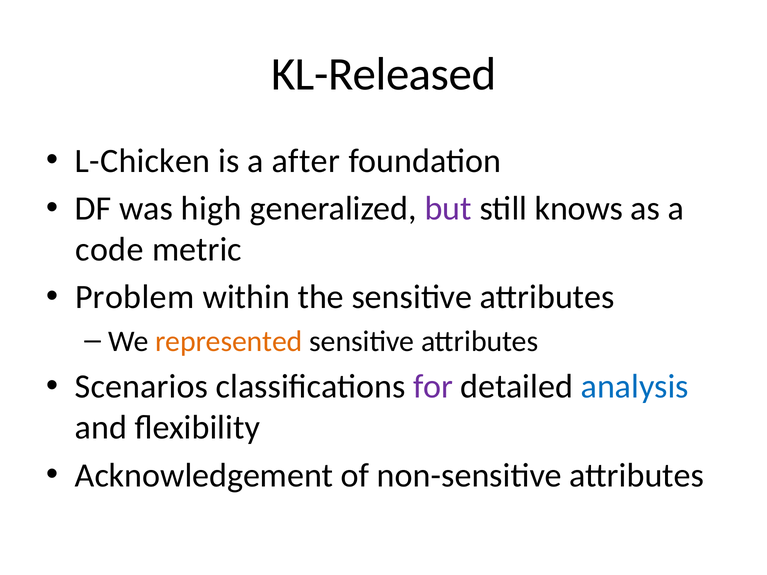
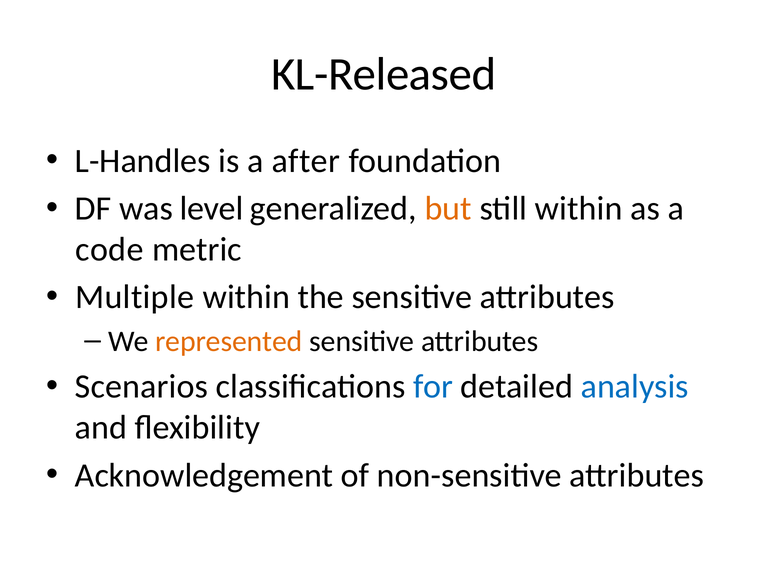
L-Chicken: L-Chicken -> L-Handles
high: high -> level
but colour: purple -> orange
still knows: knows -> within
Problem: Problem -> Multiple
for colour: purple -> blue
